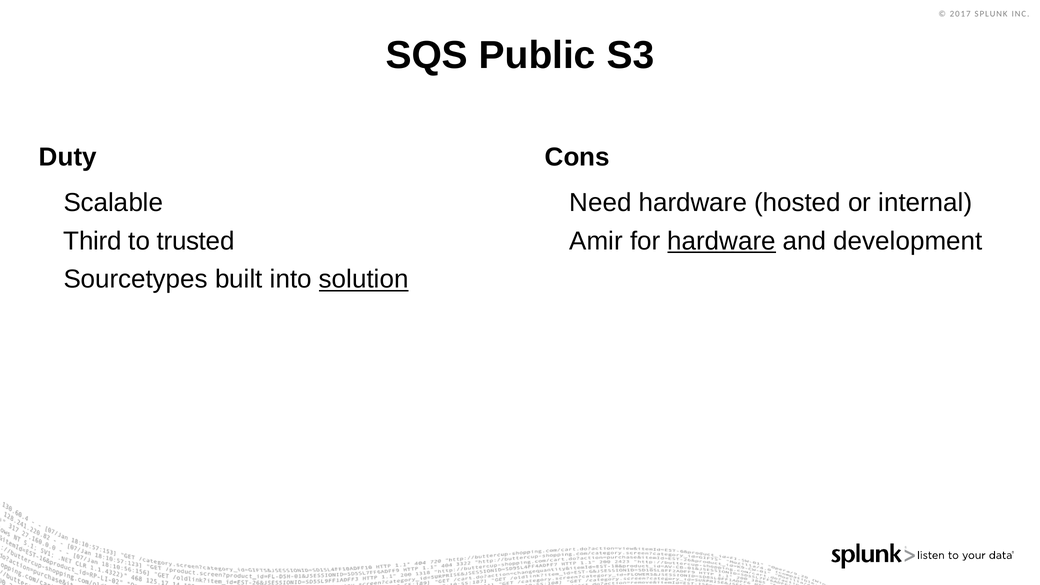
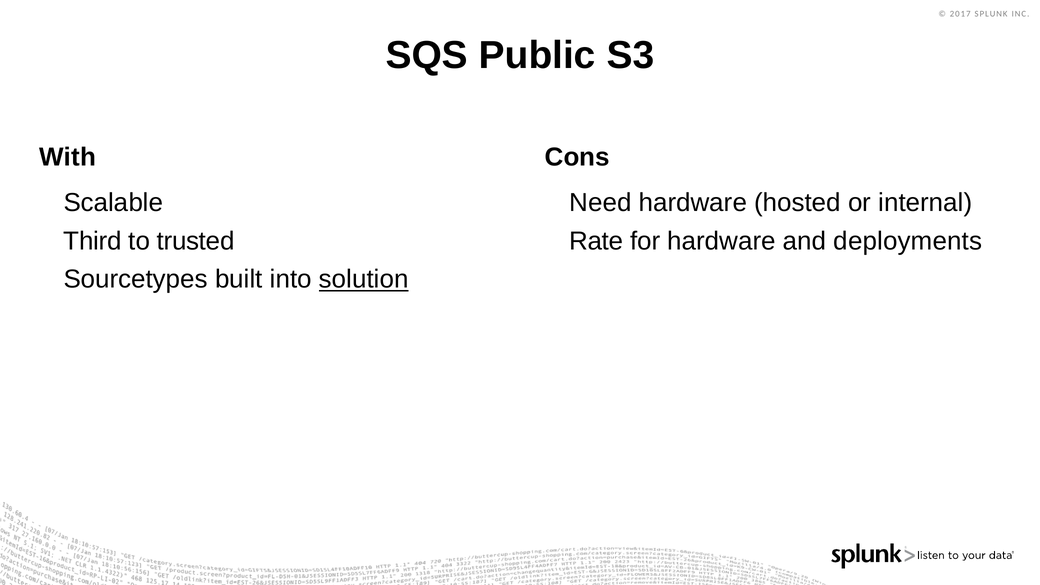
Duty: Duty -> With
Amir: Amir -> Rate
hardware at (722, 241) underline: present -> none
development: development -> deployments
